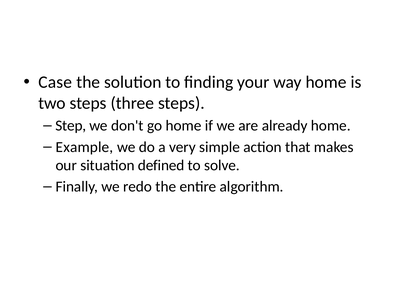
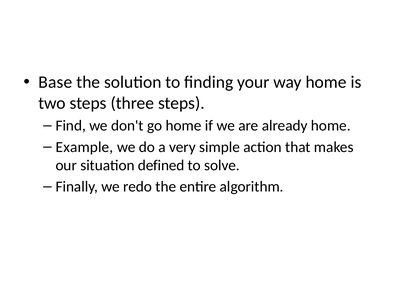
Case: Case -> Base
Step: Step -> Find
